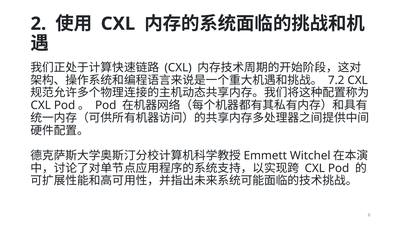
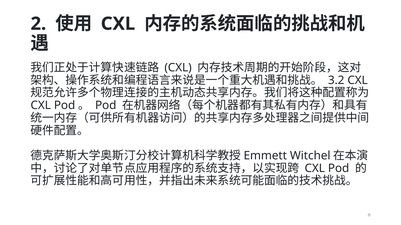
7.2: 7.2 -> 3.2
